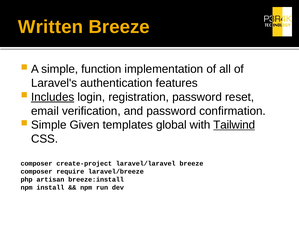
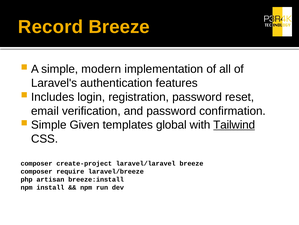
Written: Written -> Record
function: function -> modern
Includes underline: present -> none
